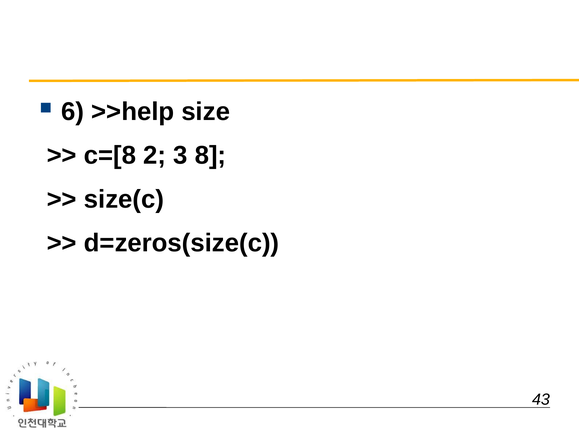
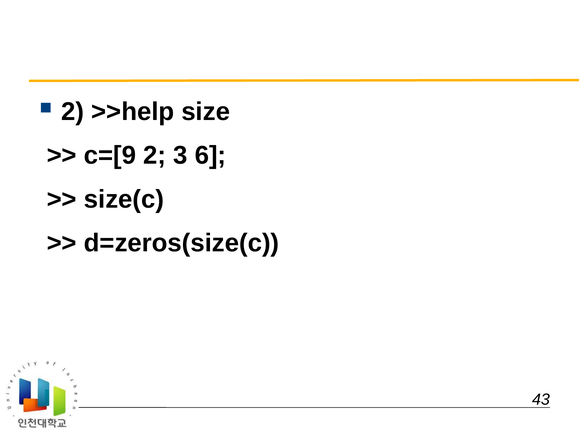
6 at (73, 112): 6 -> 2
c=[8: c=[8 -> c=[9
8: 8 -> 6
